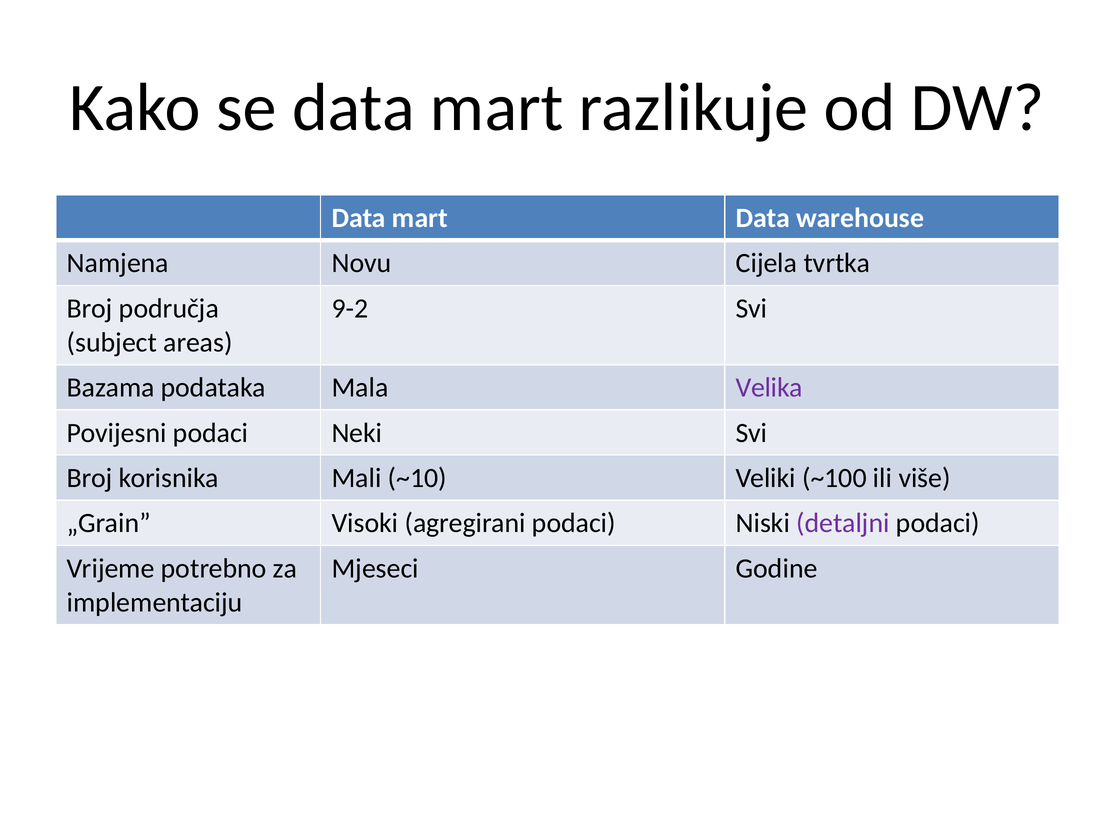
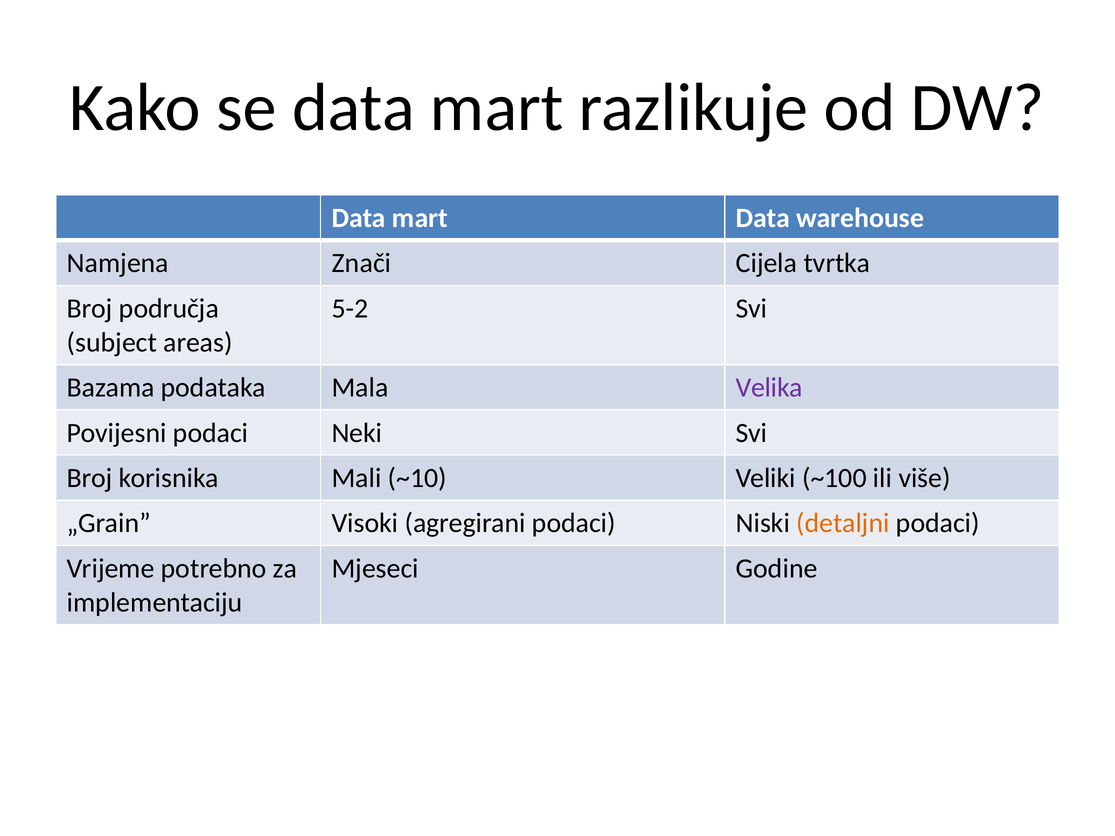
Novu: Novu -> Znači
9-2: 9-2 -> 5-2
detaljni colour: purple -> orange
